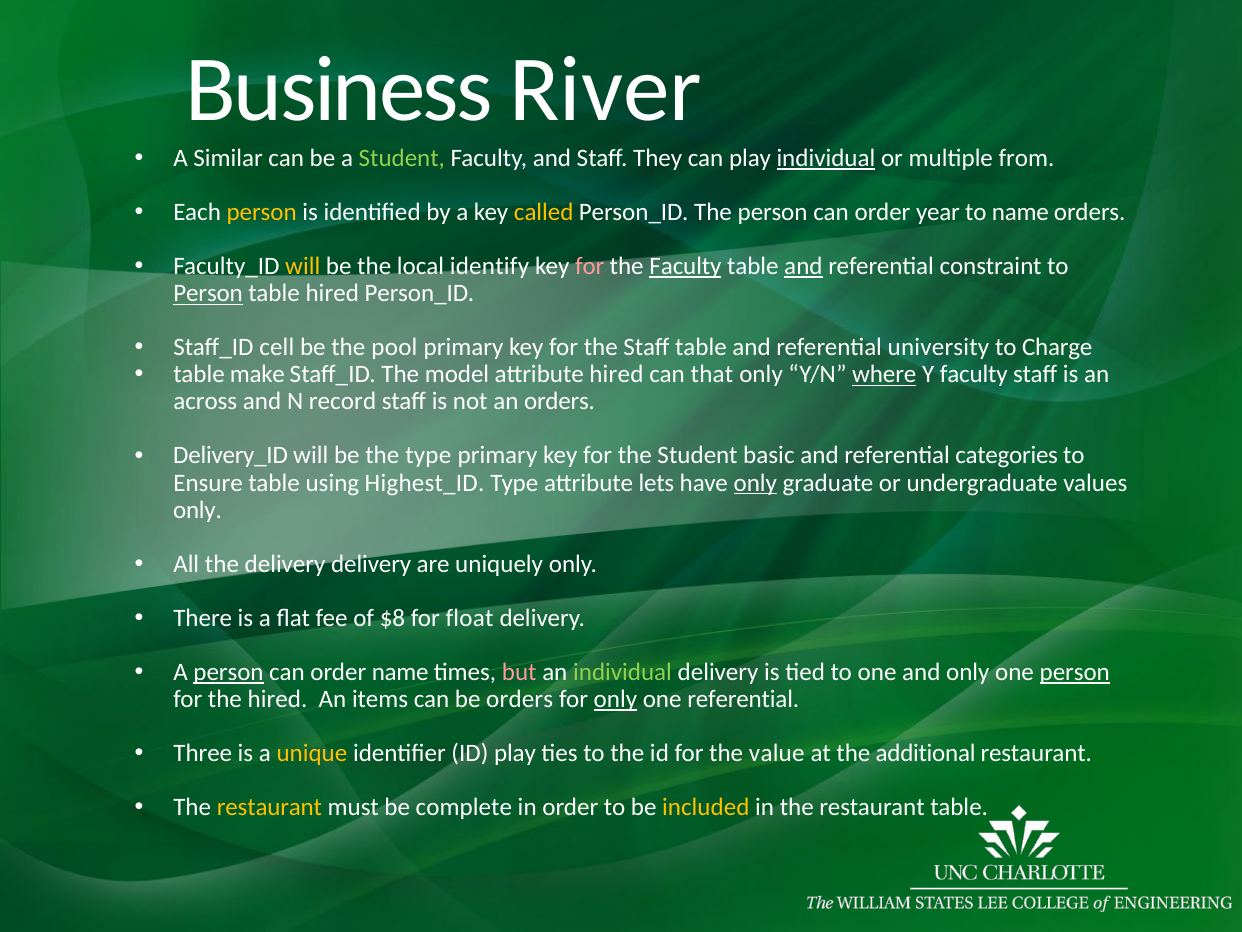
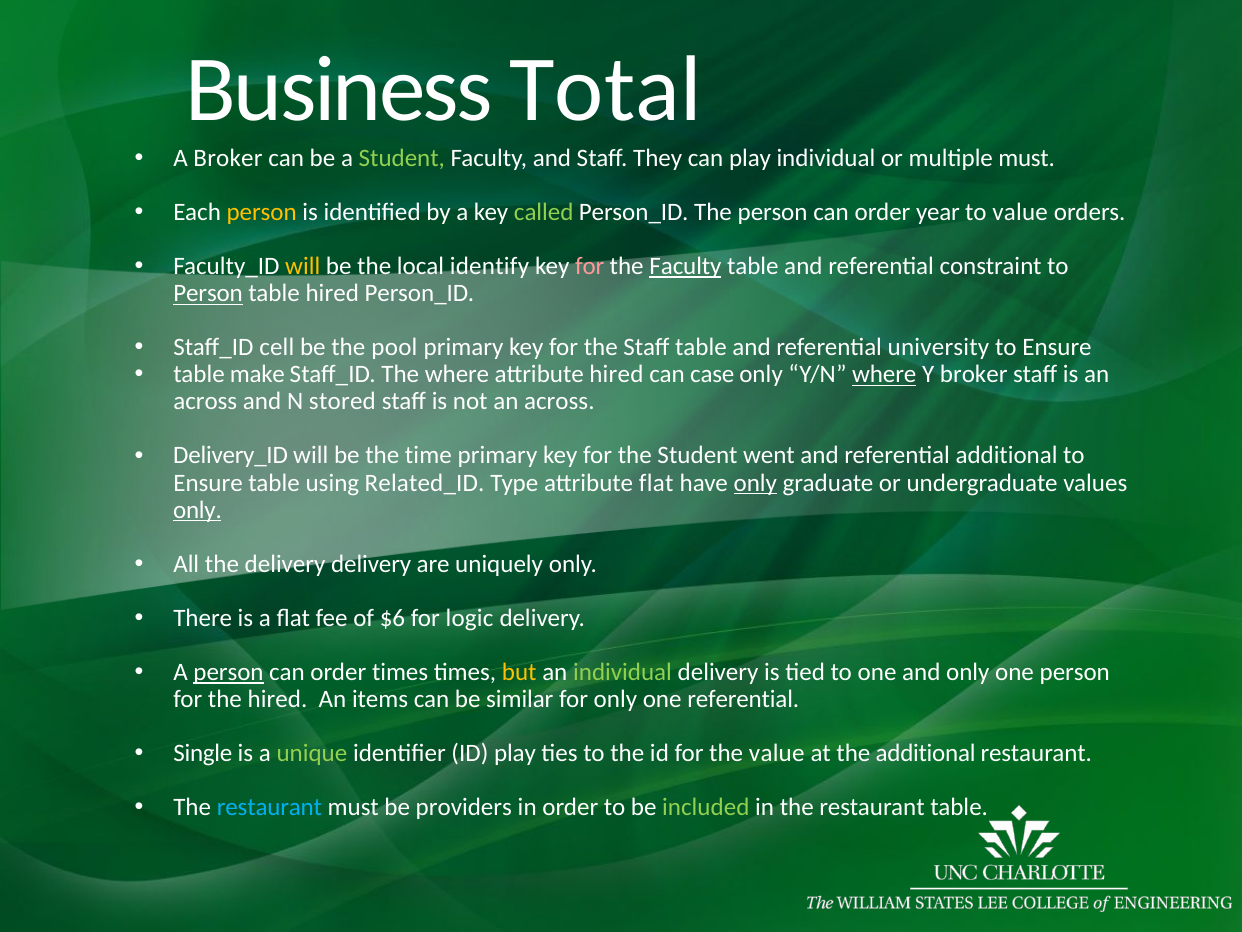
River: River -> Total
A Similar: Similar -> Broker
individual at (826, 158) underline: present -> none
multiple from: from -> must
called colour: yellow -> light green
to name: name -> value
and at (803, 266) underline: present -> none
Charge at (1057, 347): Charge -> Ensure
The model: model -> where
that: that -> case
Y faculty: faculty -> broker
record: record -> stored
not an orders: orders -> across
the type: type -> time
basic: basic -> went
referential categories: categories -> additional
Highest_ID: Highest_ID -> Related_ID
attribute lets: lets -> flat
only at (197, 510) underline: none -> present
$8: $8 -> $6
float: float -> logic
order name: name -> times
but colour: pink -> yellow
person at (1075, 672) underline: present -> none
be orders: orders -> similar
only at (615, 699) underline: present -> none
Three: Three -> Single
unique colour: yellow -> light green
restaurant at (269, 807) colour: yellow -> light blue
complete: complete -> providers
included colour: yellow -> light green
